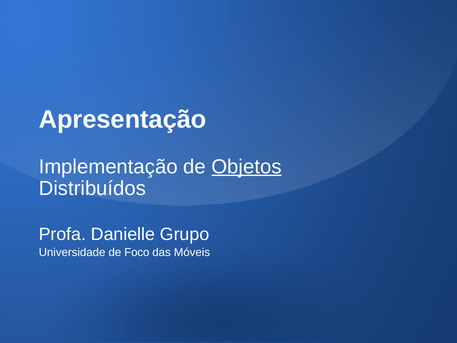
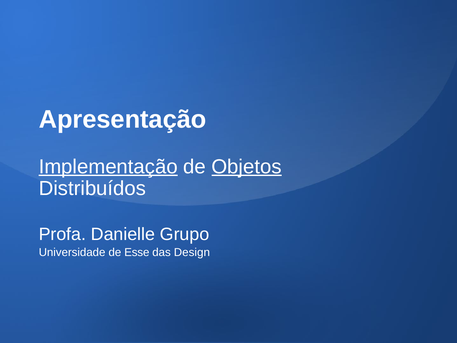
Implementação underline: none -> present
Foco: Foco -> Esse
Móveis: Móveis -> Design
